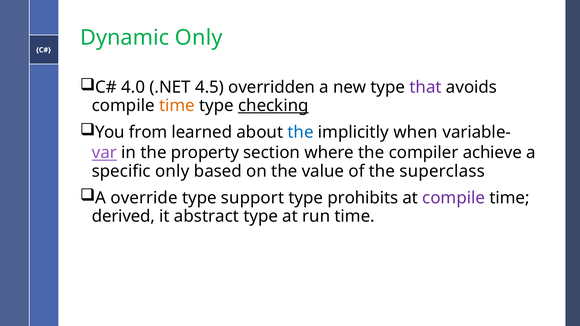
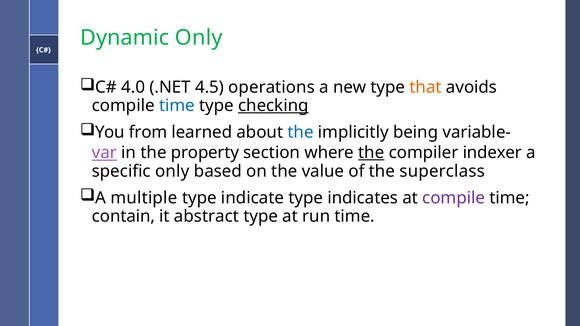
overridden: overridden -> operations
that colour: purple -> orange
time at (177, 106) colour: orange -> blue
when: when -> being
the at (371, 153) underline: none -> present
achieve: achieve -> indexer
override: override -> multiple
support: support -> indicate
prohibits: prohibits -> indicates
derived: derived -> contain
